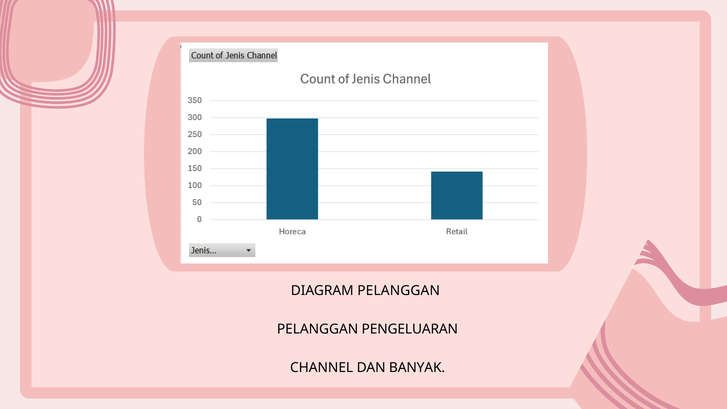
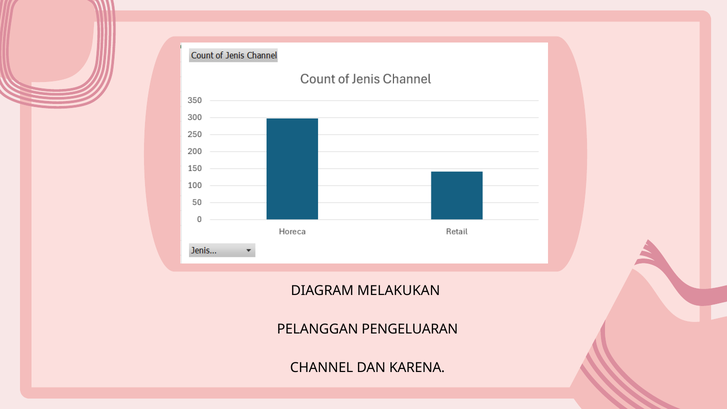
DIAGRAM PELANGGAN: PELANGGAN -> MELAKUKAN
BANYAK: BANYAK -> KARENA
